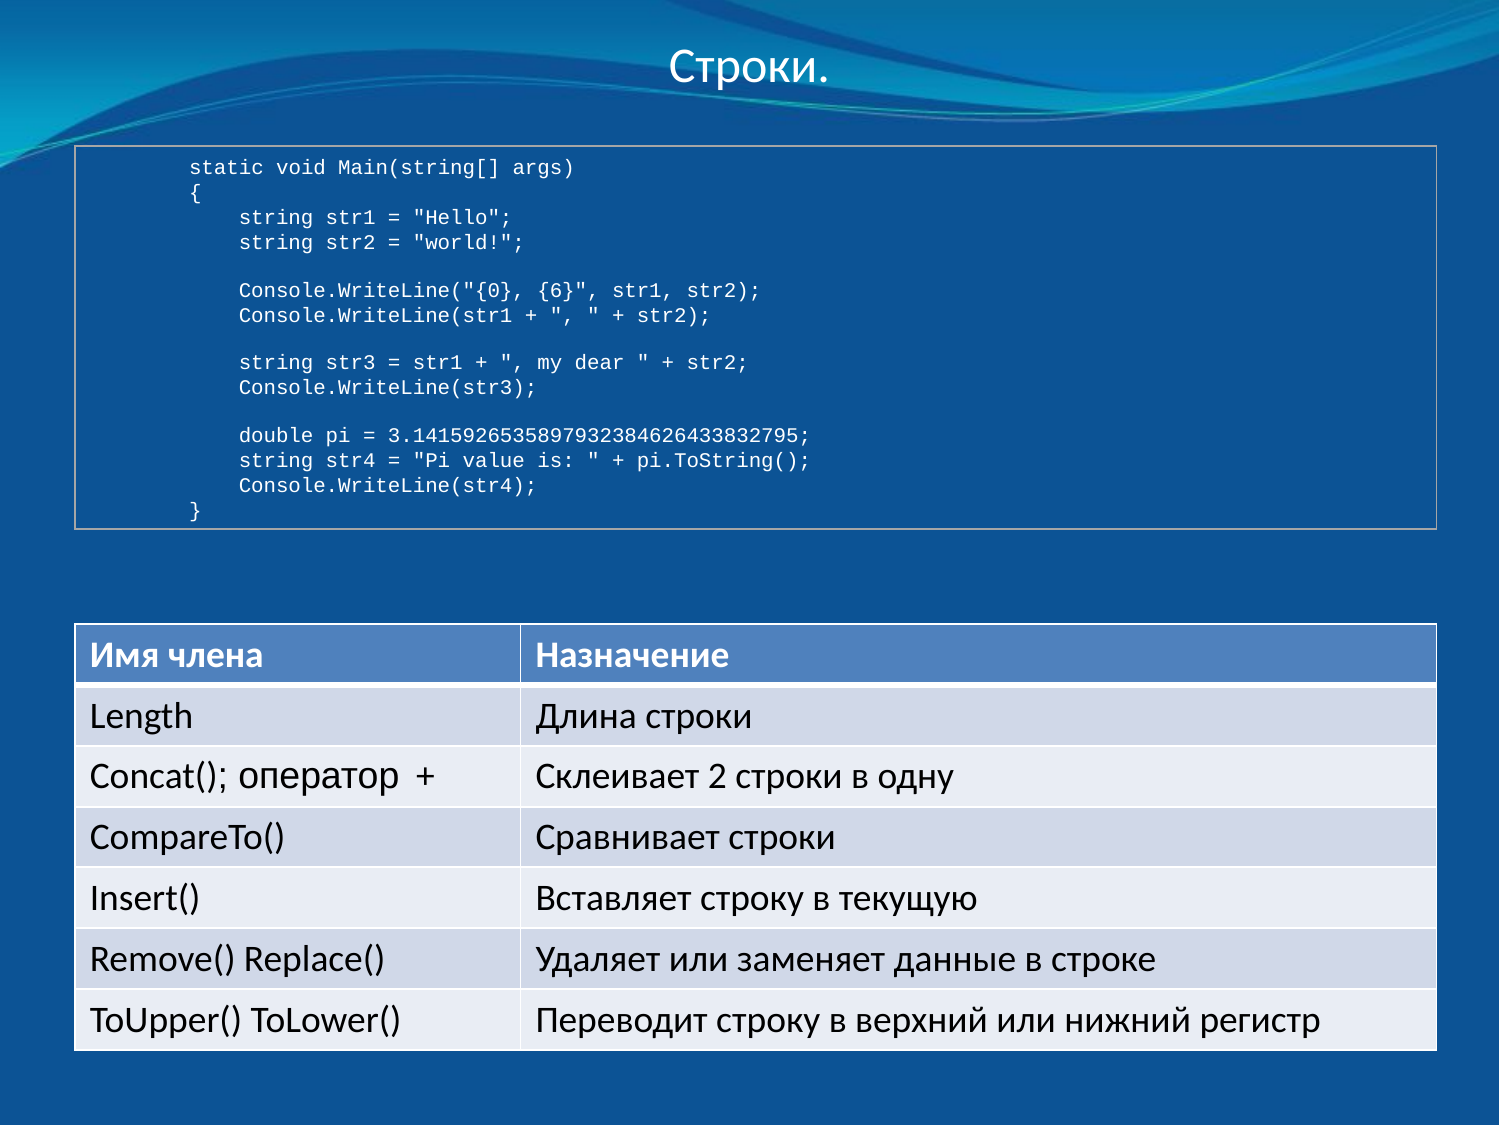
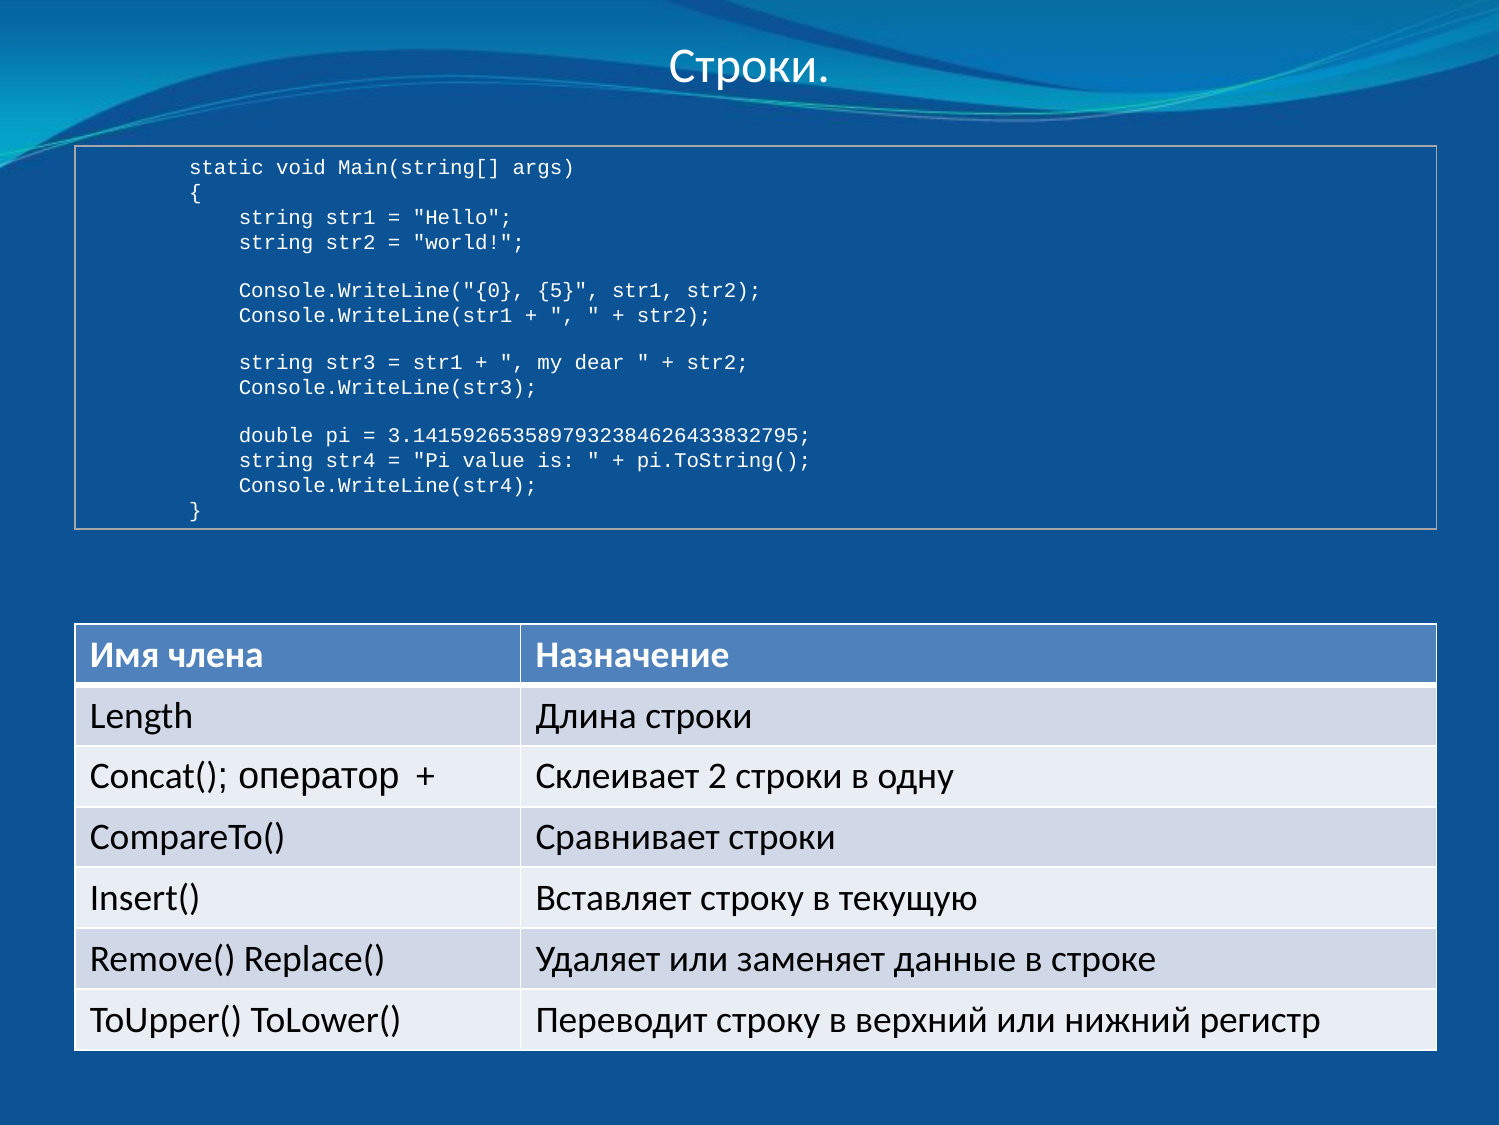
6: 6 -> 5
